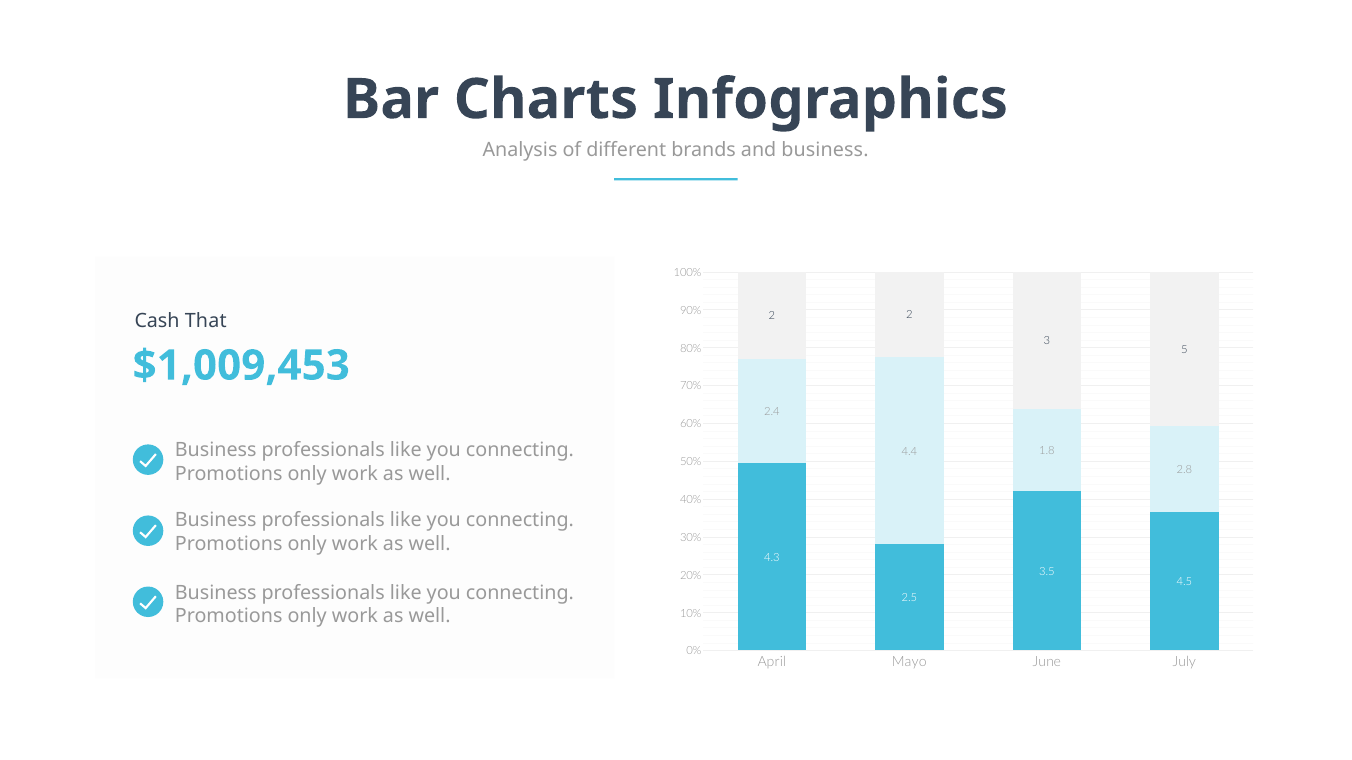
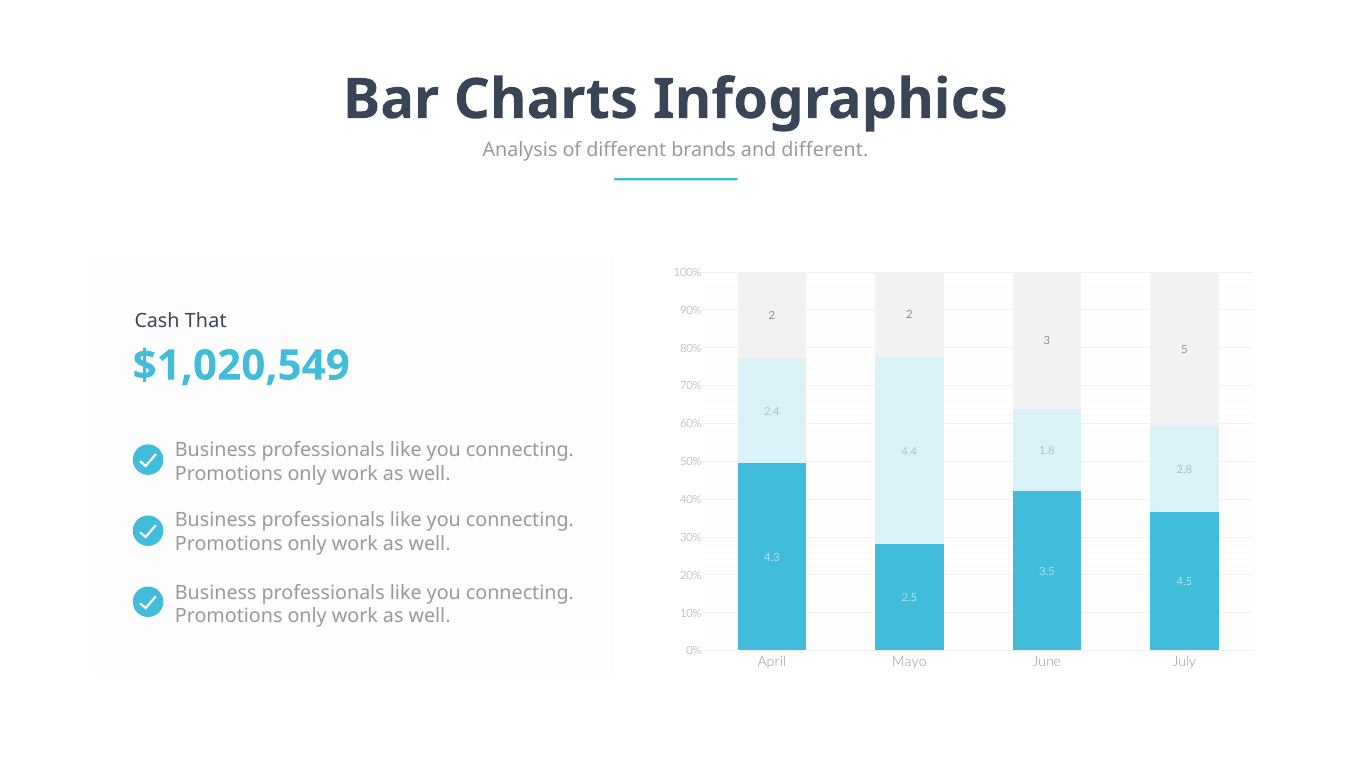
and business: business -> different
$1,009,453: $1,009,453 -> $1,020,549
